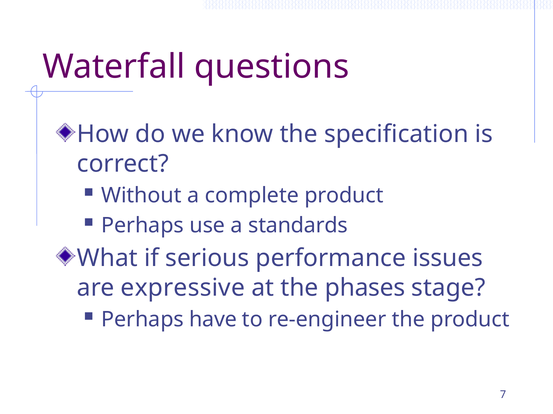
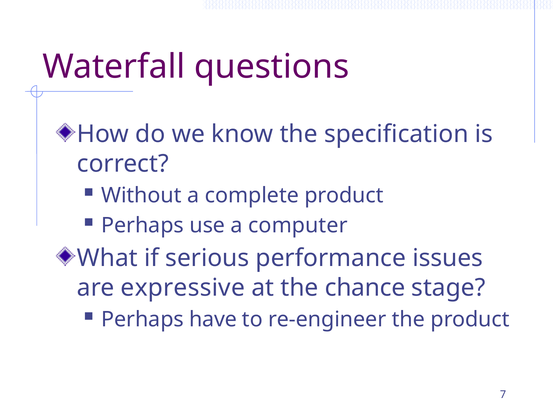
standards: standards -> computer
phases: phases -> chance
